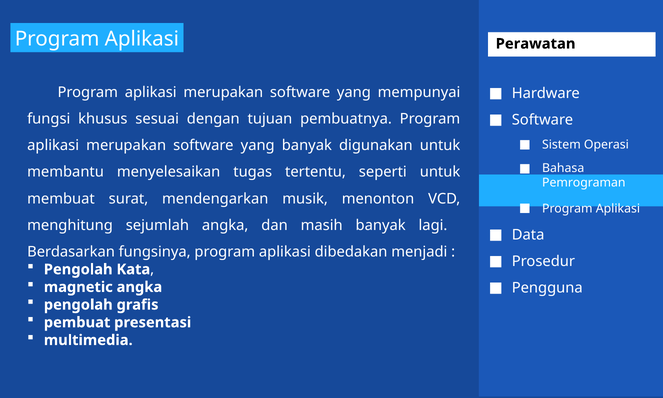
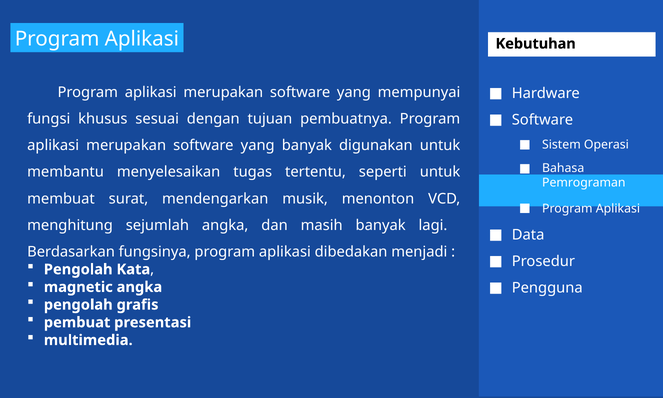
Perawatan: Perawatan -> Kebutuhan
